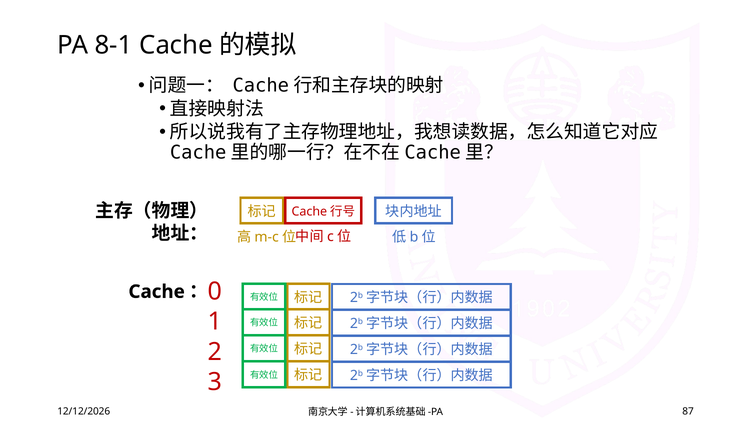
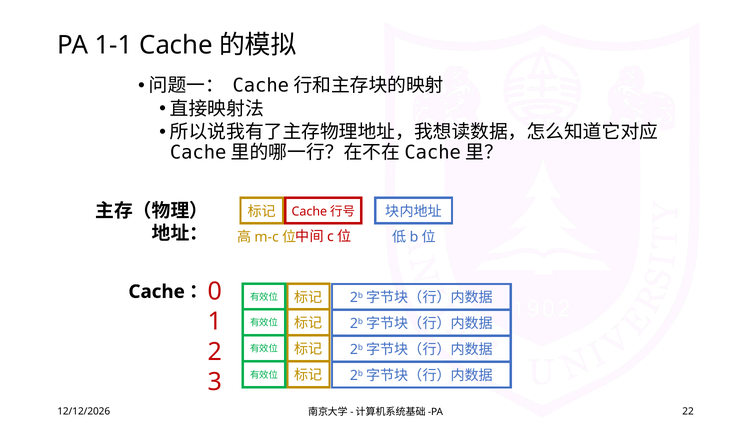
8-1: 8-1 -> 1-1
87: 87 -> 22
